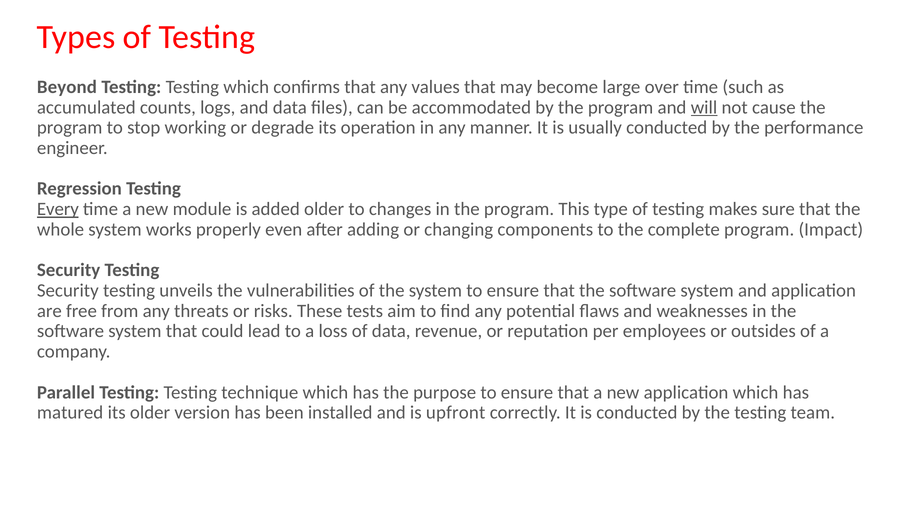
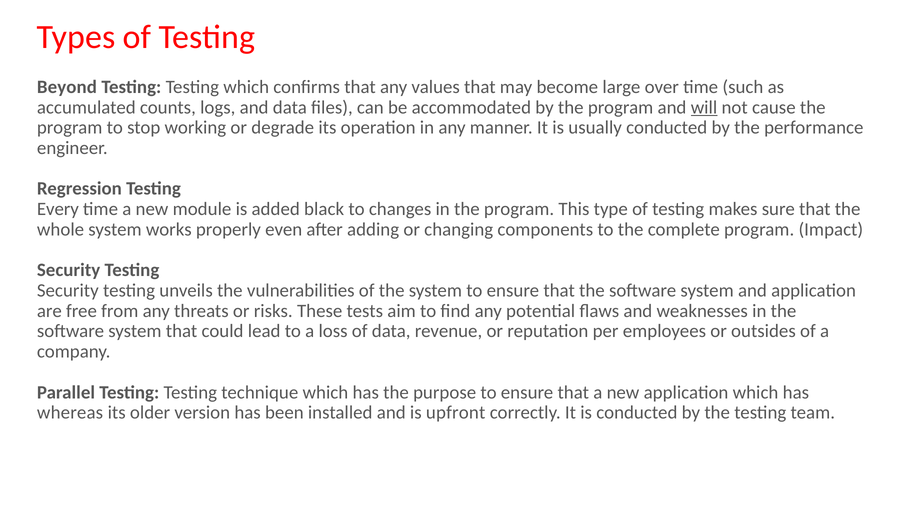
Every underline: present -> none
added older: older -> black
matured: matured -> whereas
